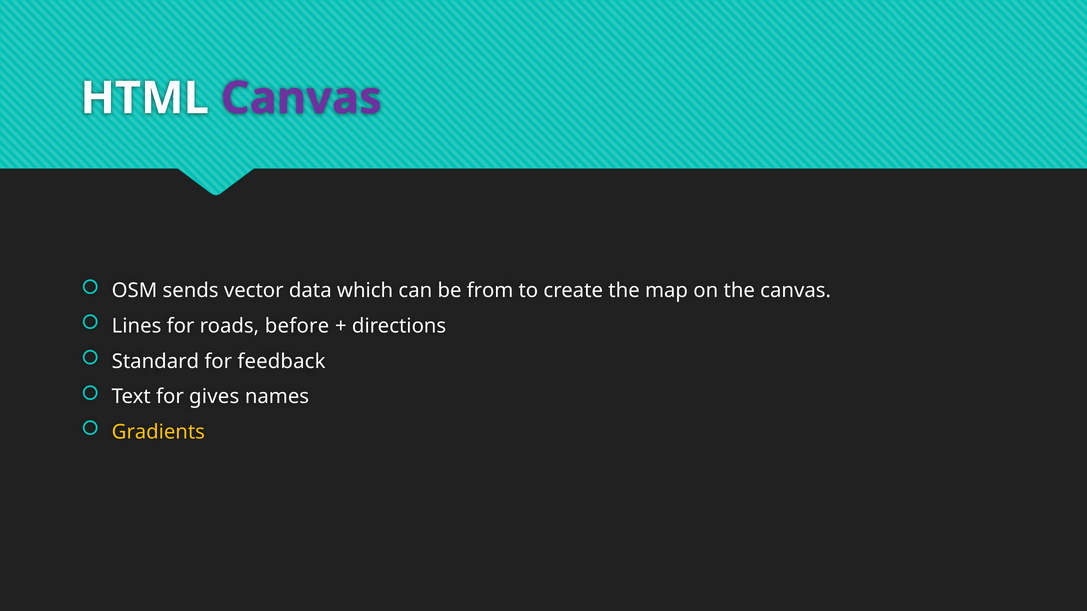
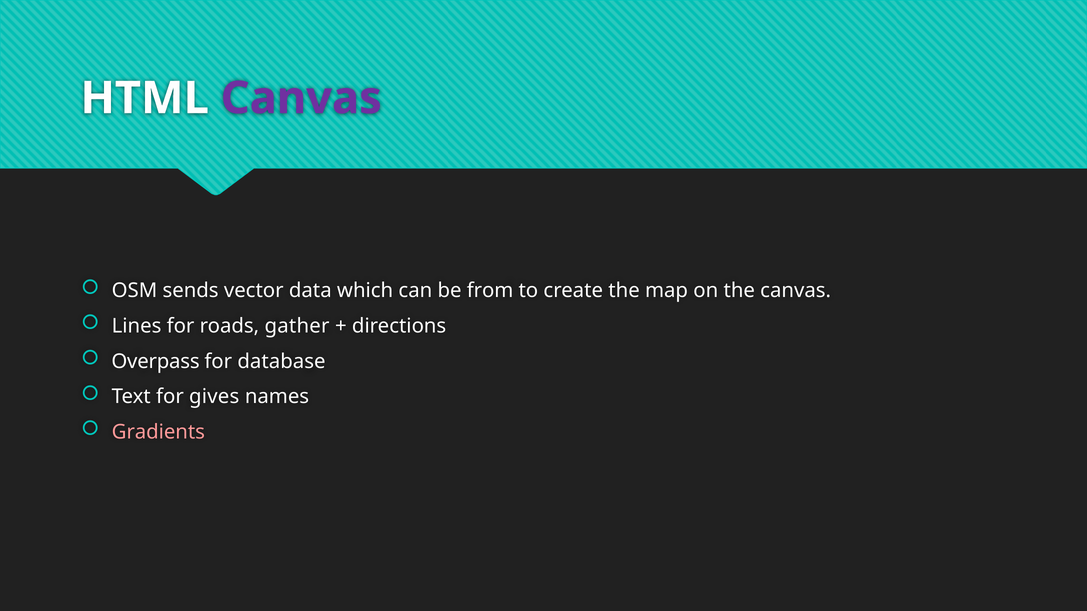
before: before -> gather
Standard: Standard -> Overpass
feedback: feedback -> database
Gradients colour: yellow -> pink
